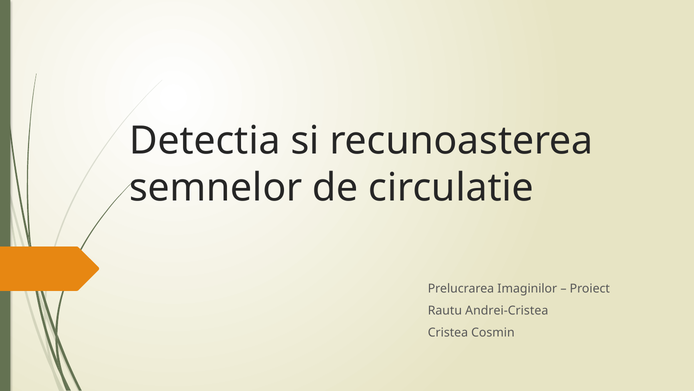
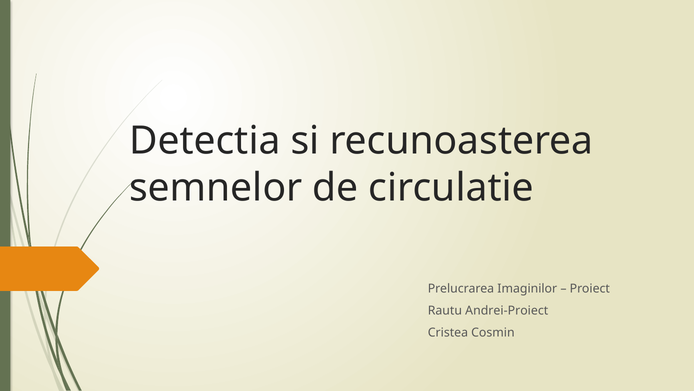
Andrei-Cristea: Andrei-Cristea -> Andrei-Proiect
